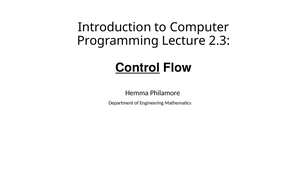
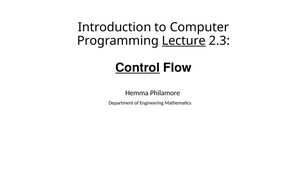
Lecture underline: none -> present
